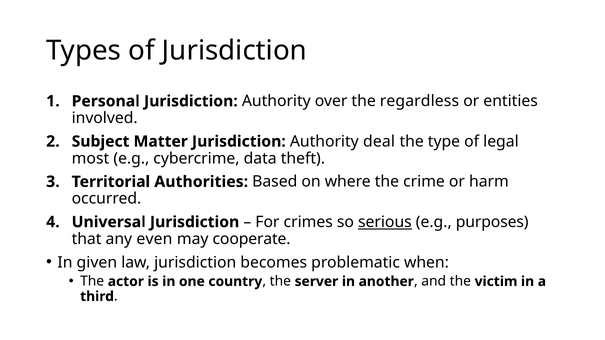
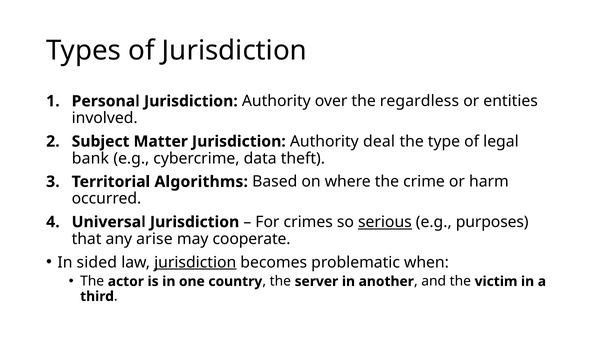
most: most -> bank
Authorities: Authorities -> Algorithms
even: even -> arise
given: given -> sided
jurisdiction at (195, 263) underline: none -> present
